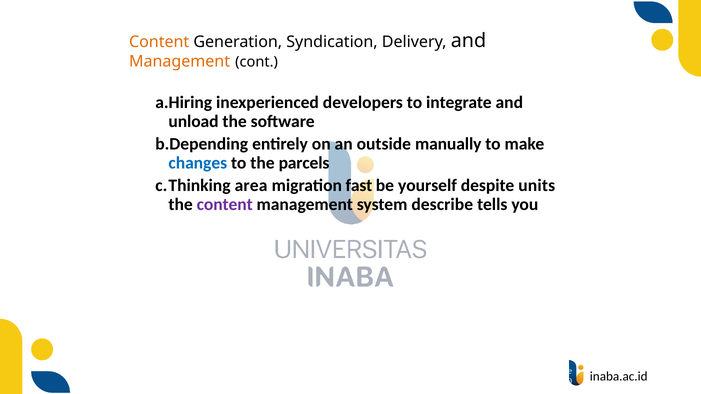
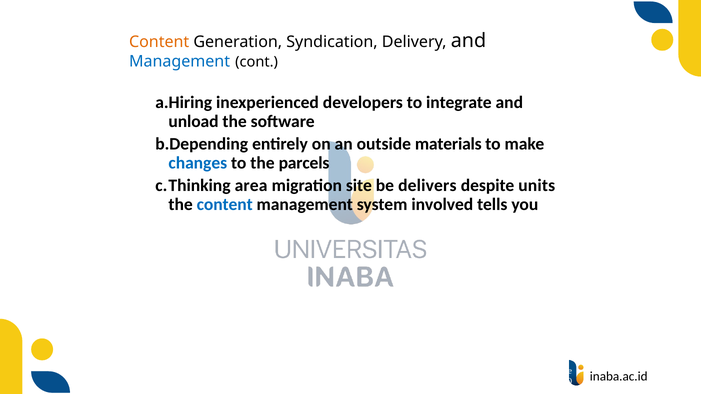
Management at (180, 61) colour: orange -> blue
manually: manually -> materials
fast: fast -> site
yourself: yourself -> delivers
content at (225, 205) colour: purple -> blue
describe: describe -> involved
